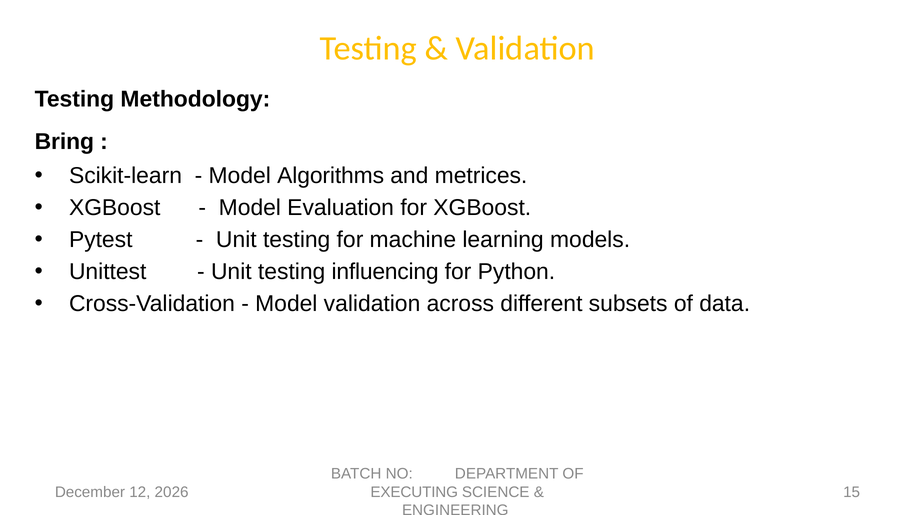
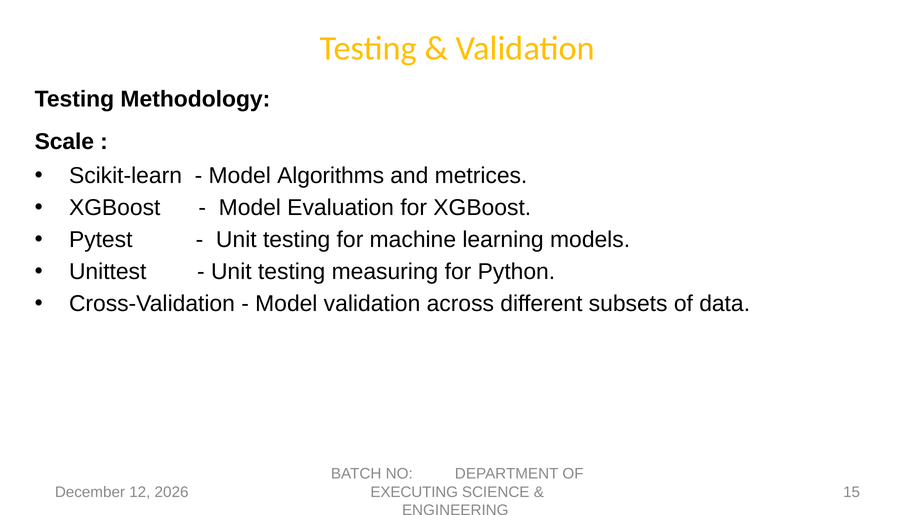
Bring: Bring -> Scale
influencing: influencing -> measuring
